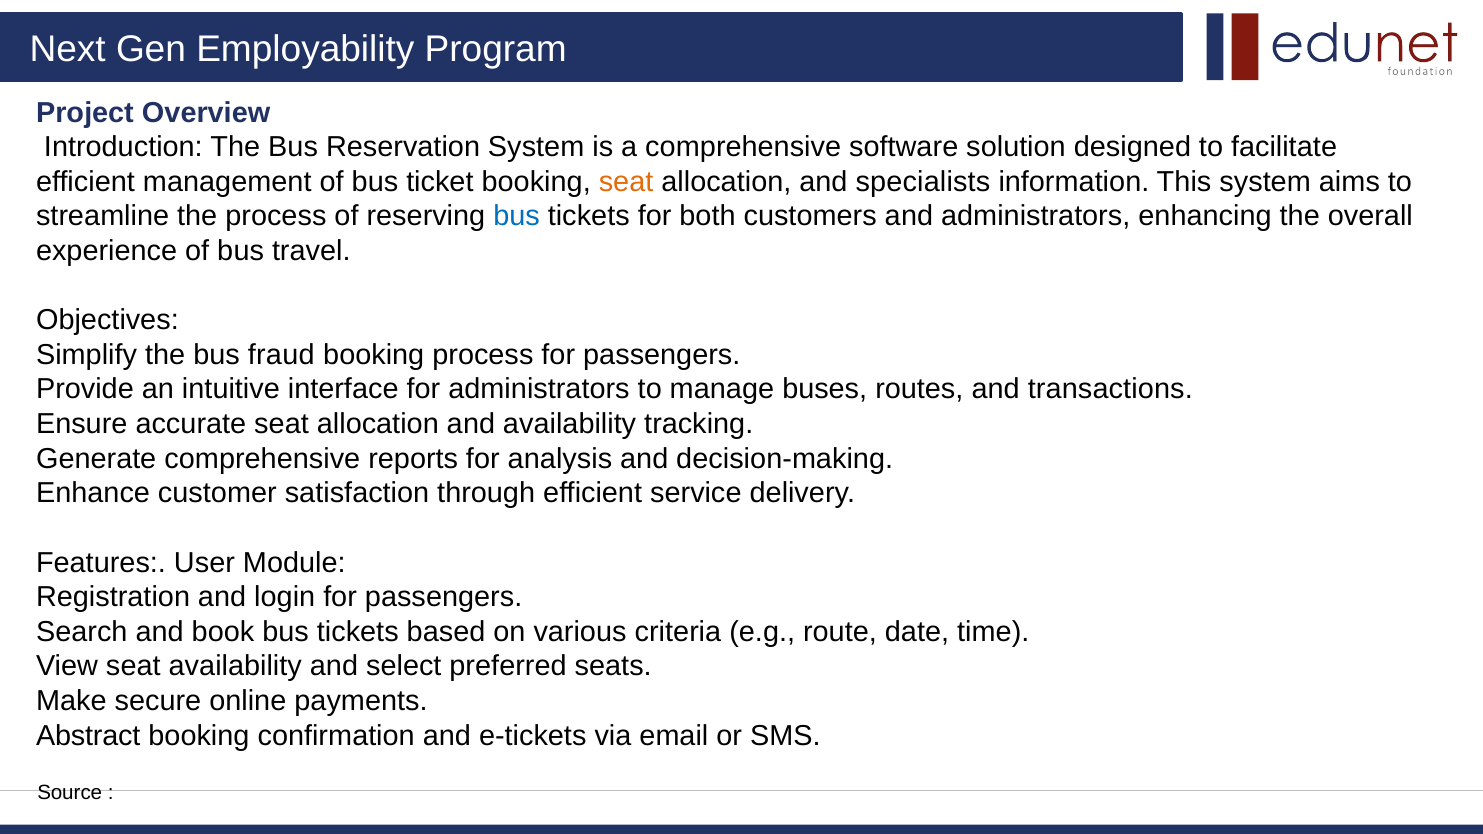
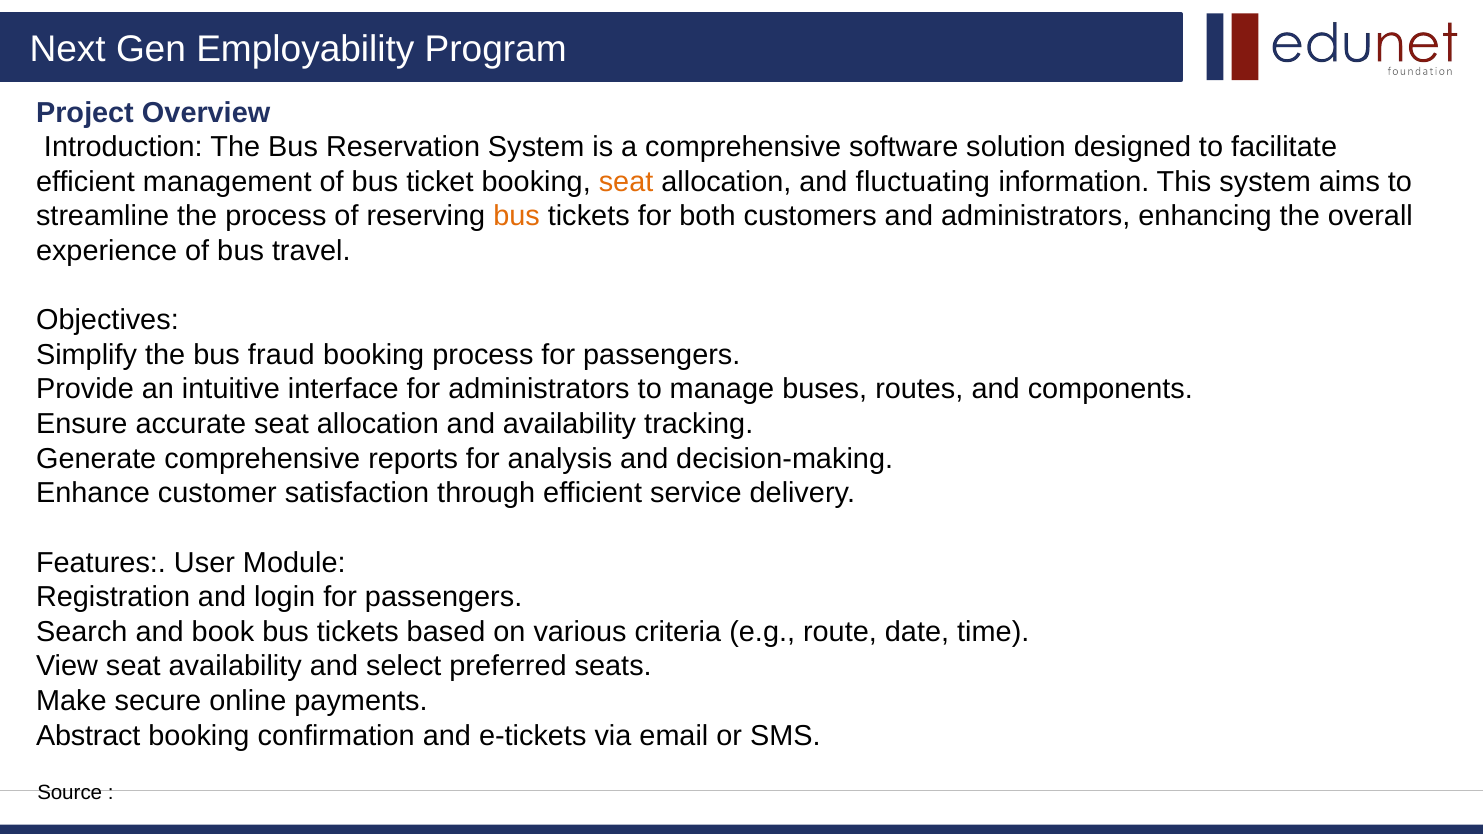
specialists: specialists -> fluctuating
bus at (517, 216) colour: blue -> orange
transactions: transactions -> components
